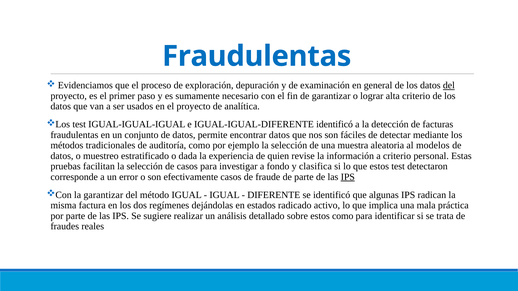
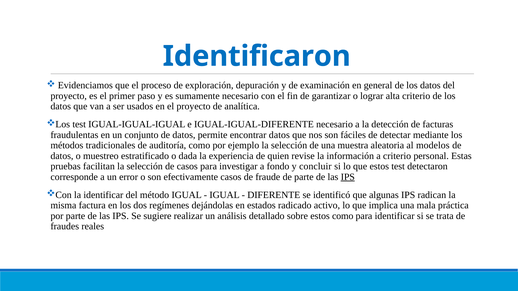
Fraudulentas at (257, 56): Fraudulentas -> Identificaron
del at (449, 86) underline: present -> none
IGUAL-IGUAL-DIFERENTE identificó: identificó -> necesario
clasifica: clasifica -> concluir
la garantizar: garantizar -> identificar
